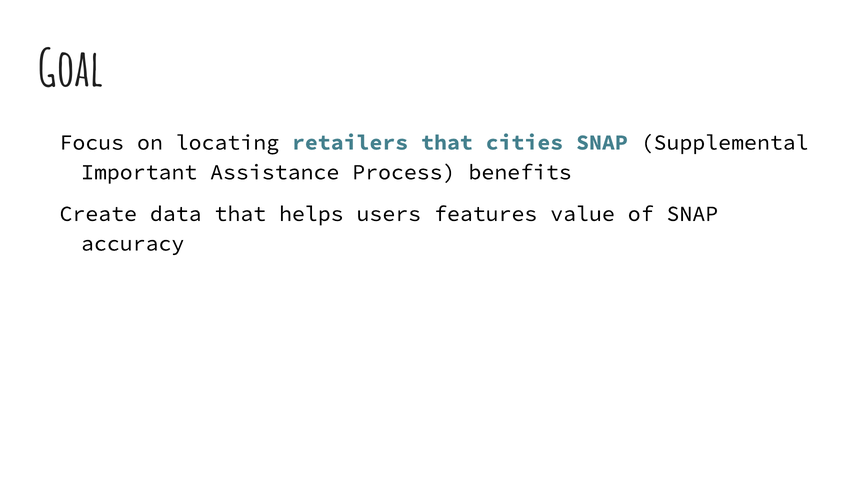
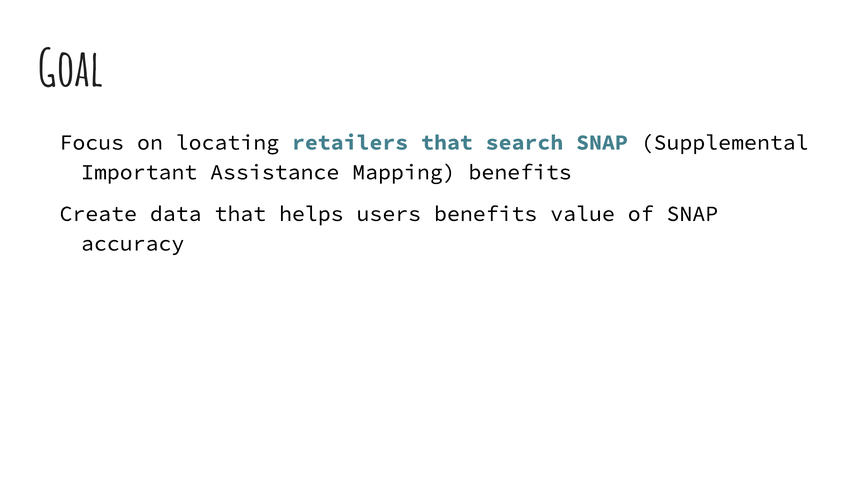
cities: cities -> search
Process: Process -> Mapping
users features: features -> benefits
